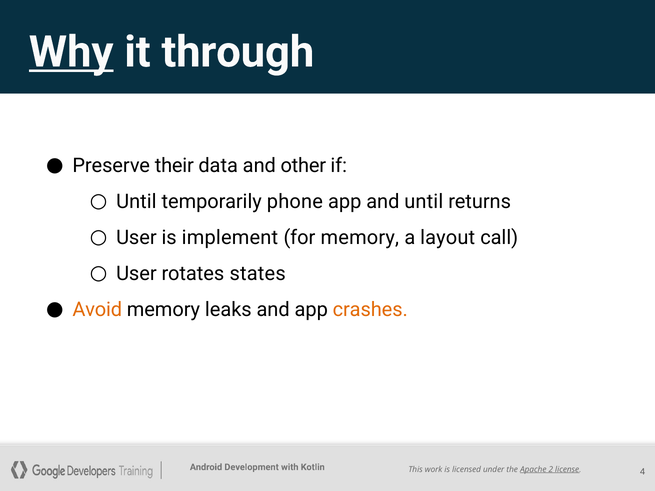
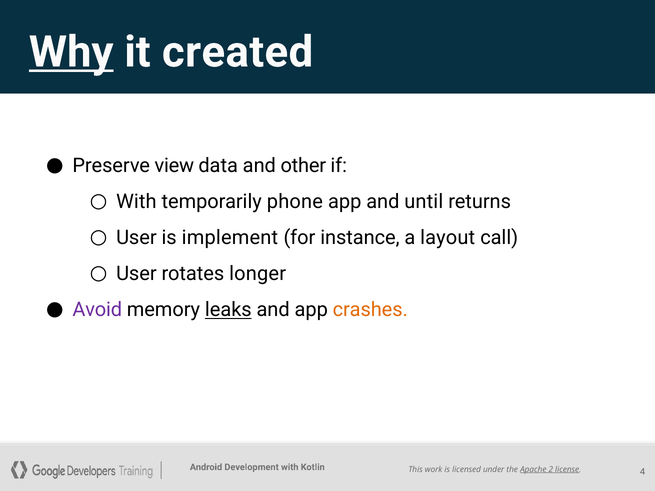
through: through -> created
their: their -> view
Until at (136, 202): Until -> With
for memory: memory -> instance
states: states -> longer
Avoid colour: orange -> purple
leaks underline: none -> present
